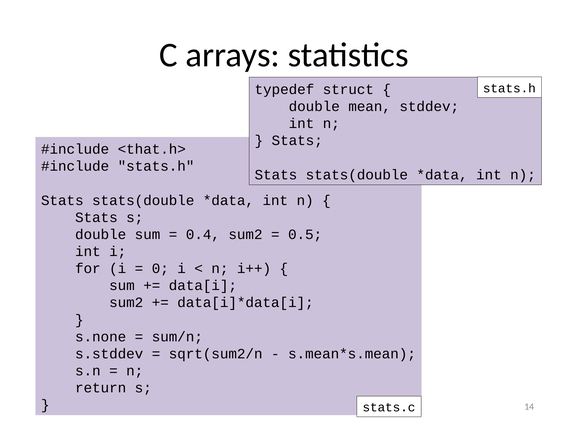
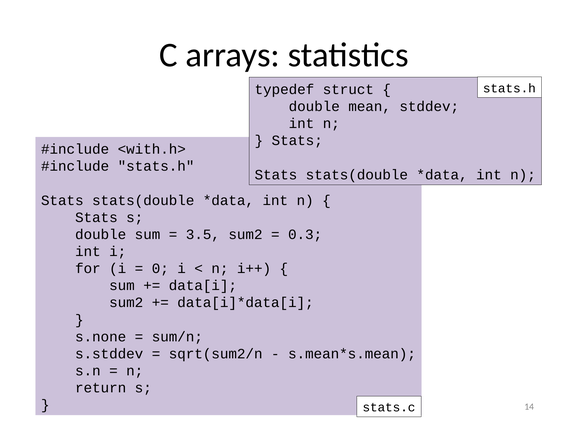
<that.h>: <that.h> -> <with.h>
0.4: 0.4 -> 3.5
0.5: 0.5 -> 0.3
